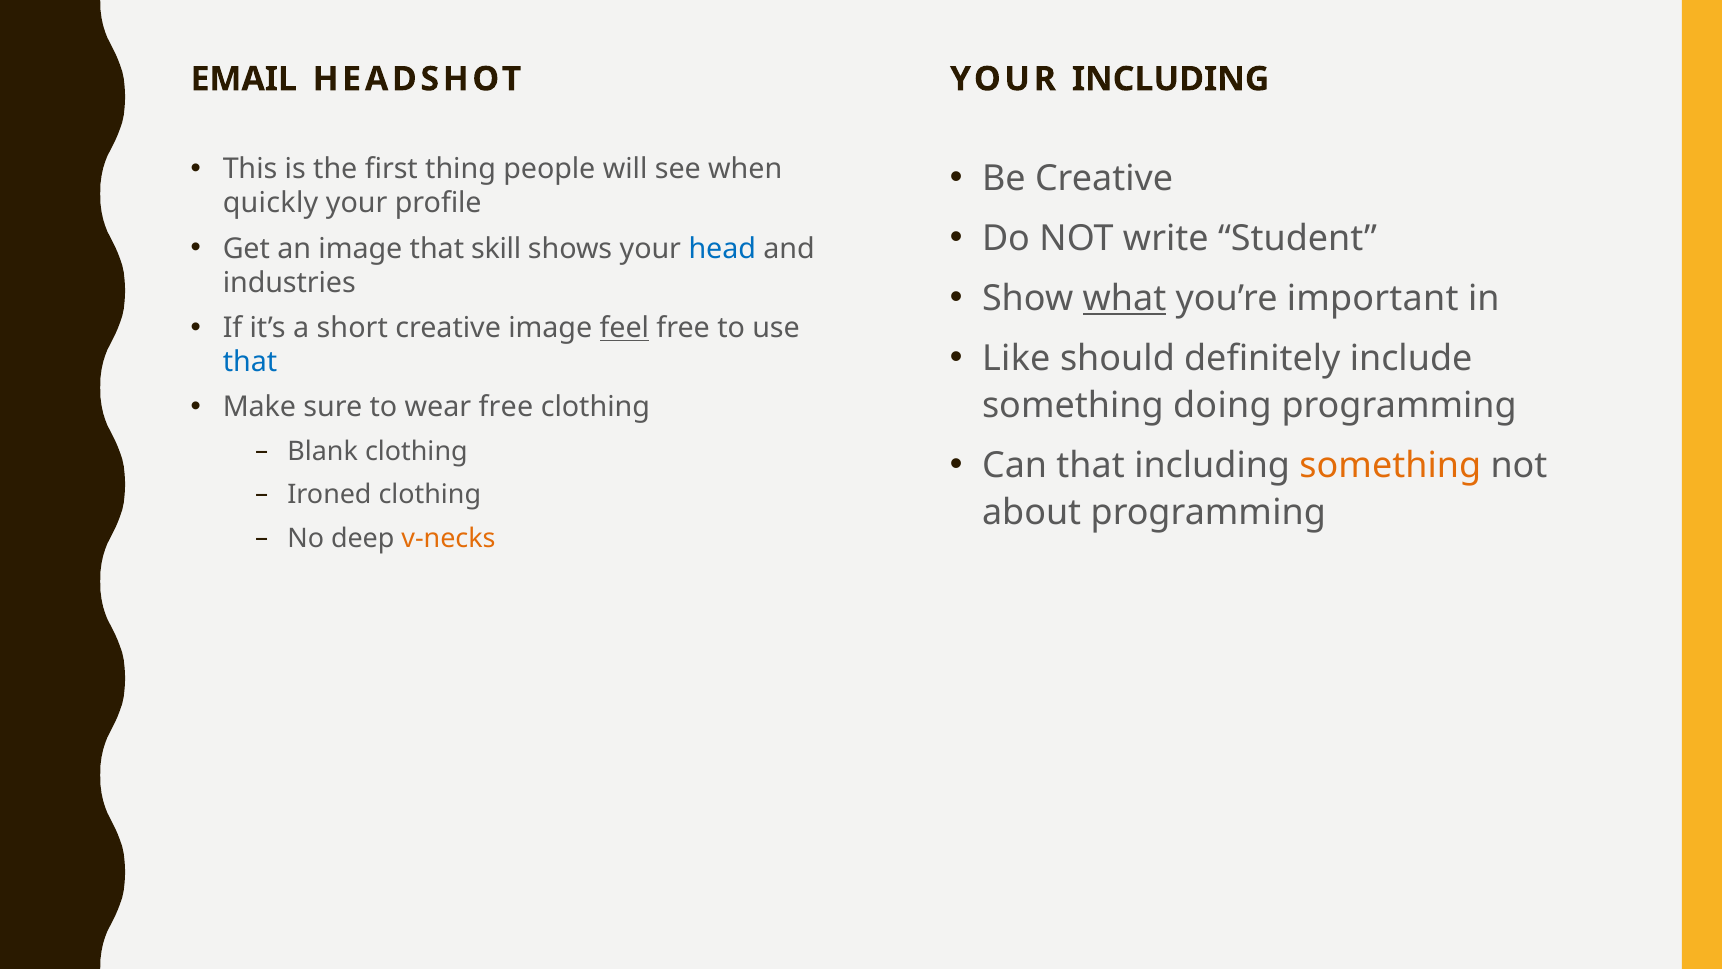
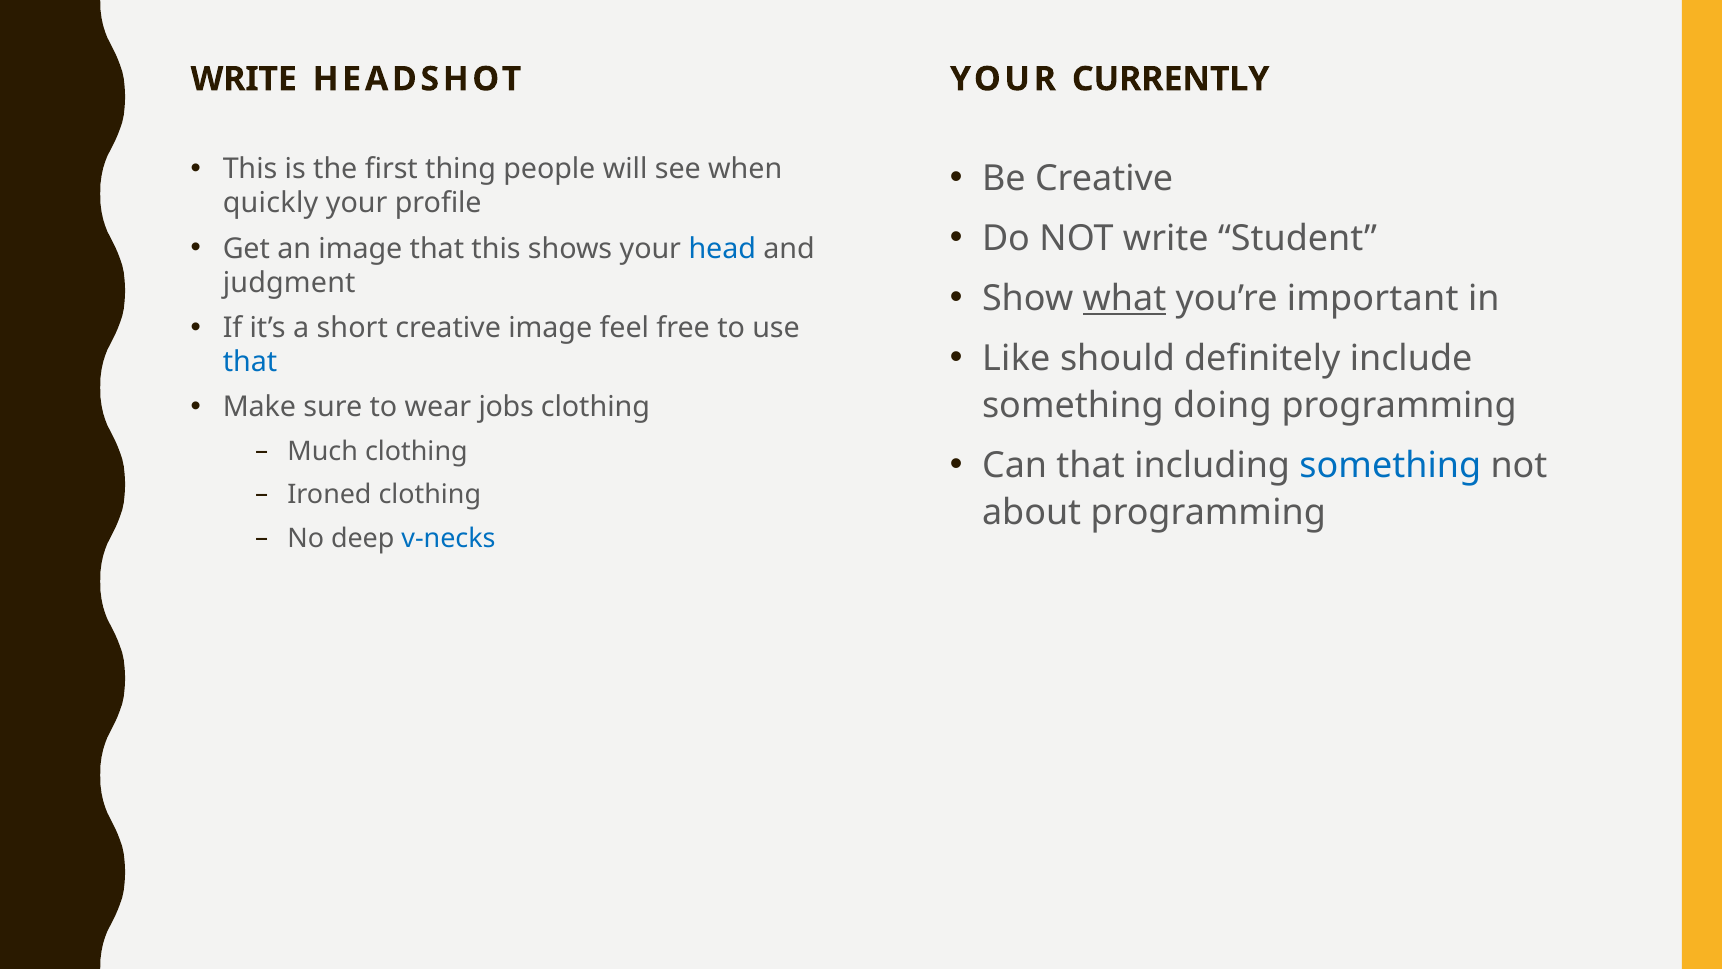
EMAIL at (244, 79): EMAIL -> WRITE
YOUR INCLUDING: INCLUDING -> CURRENTLY
that skill: skill -> this
industries: industries -> judgment
feel underline: present -> none
wear free: free -> jobs
Blank: Blank -> Much
something at (1390, 465) colour: orange -> blue
v-necks colour: orange -> blue
